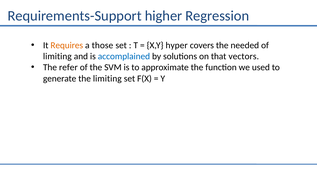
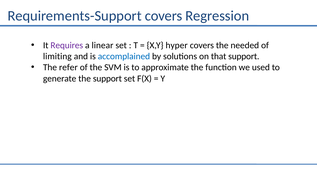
Requirements-Support higher: higher -> covers
Requires colour: orange -> purple
those: those -> linear
that vectors: vectors -> support
the limiting: limiting -> support
